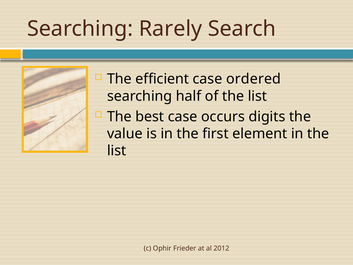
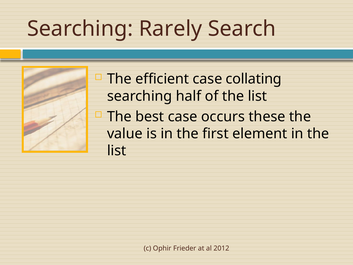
ordered: ordered -> collating
digits: digits -> these
